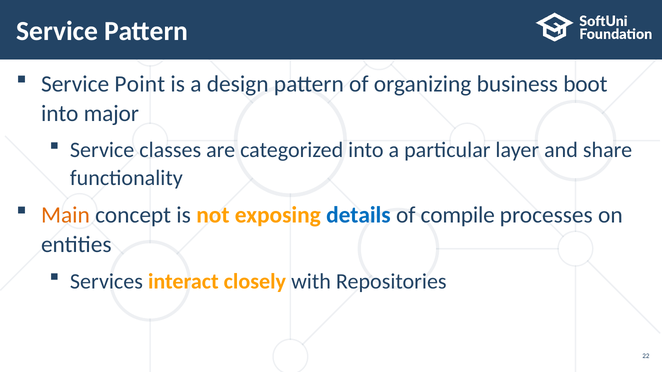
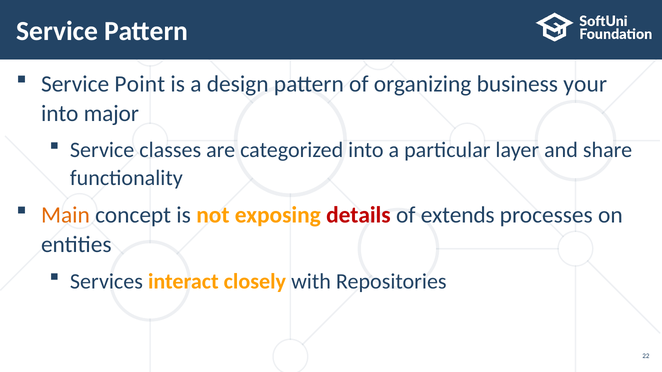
boot: boot -> your
details colour: blue -> red
compile: compile -> extends
